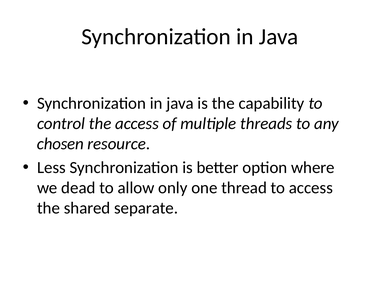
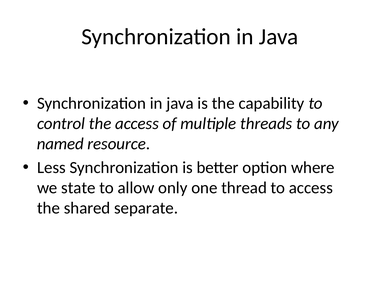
chosen: chosen -> named
dead: dead -> state
